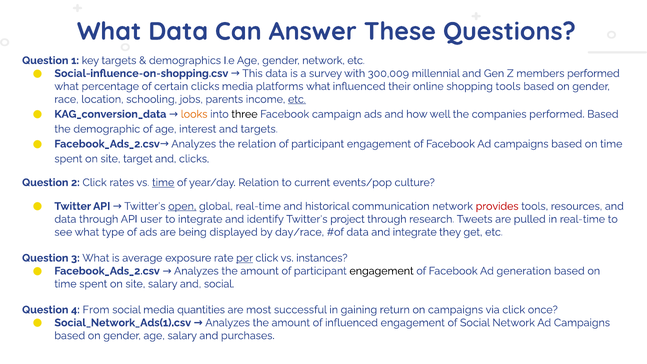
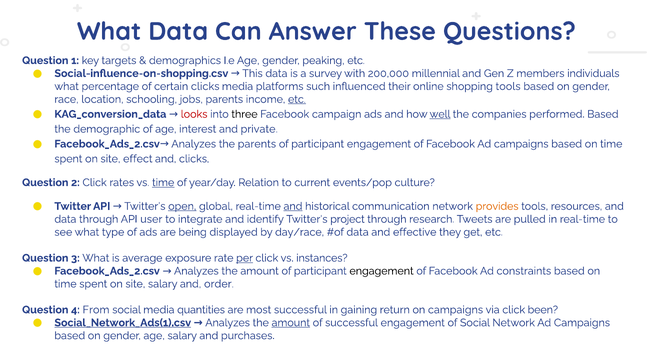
gender network: network -> peaking
300,009: 300,009 -> 200,000
members performed: performed -> individuals
platforms what: what -> such
looks colour: orange -> red
well underline: none -> present
and targets: targets -> private
the relation: relation -> parents
target: target -> effect
and at (293, 206) underline: none -> present
provides colour: red -> orange
and integrate: integrate -> effective
generation: generation -> constraints
and social: social -> order
once: once -> been
Social_Network_Ads(1).csv underline: none -> present
amount at (291, 323) underline: none -> present
of influenced: influenced -> successful
